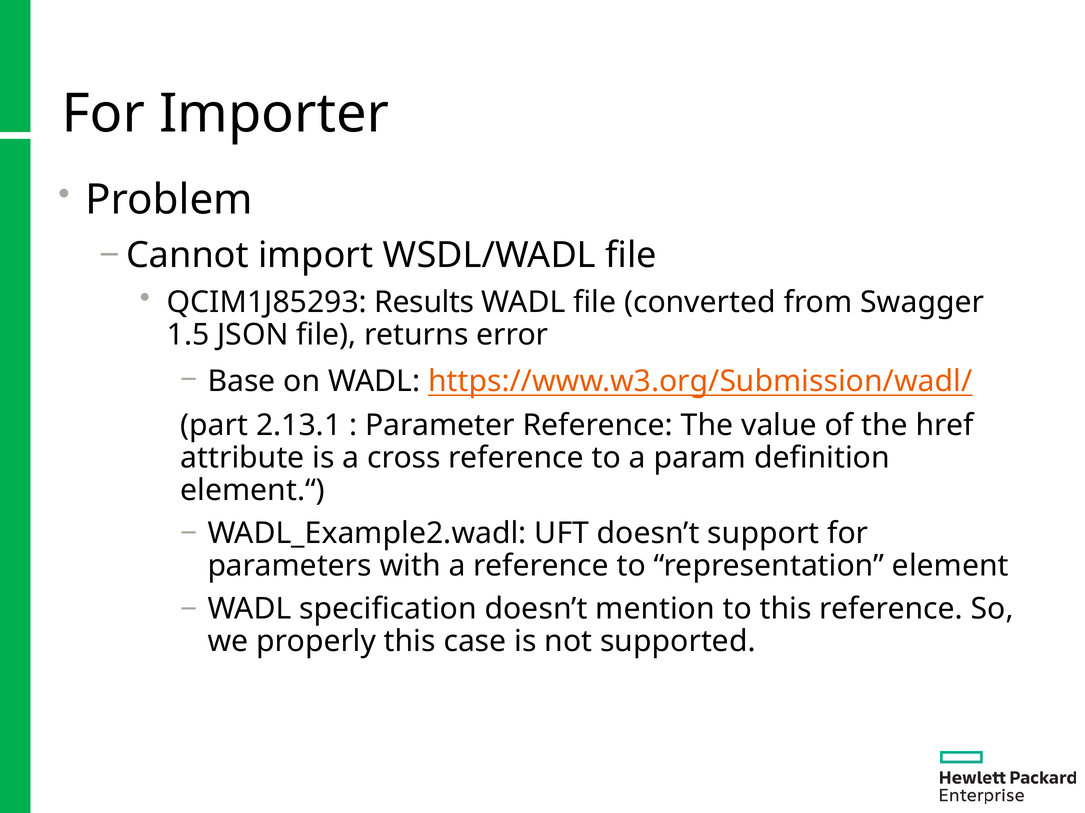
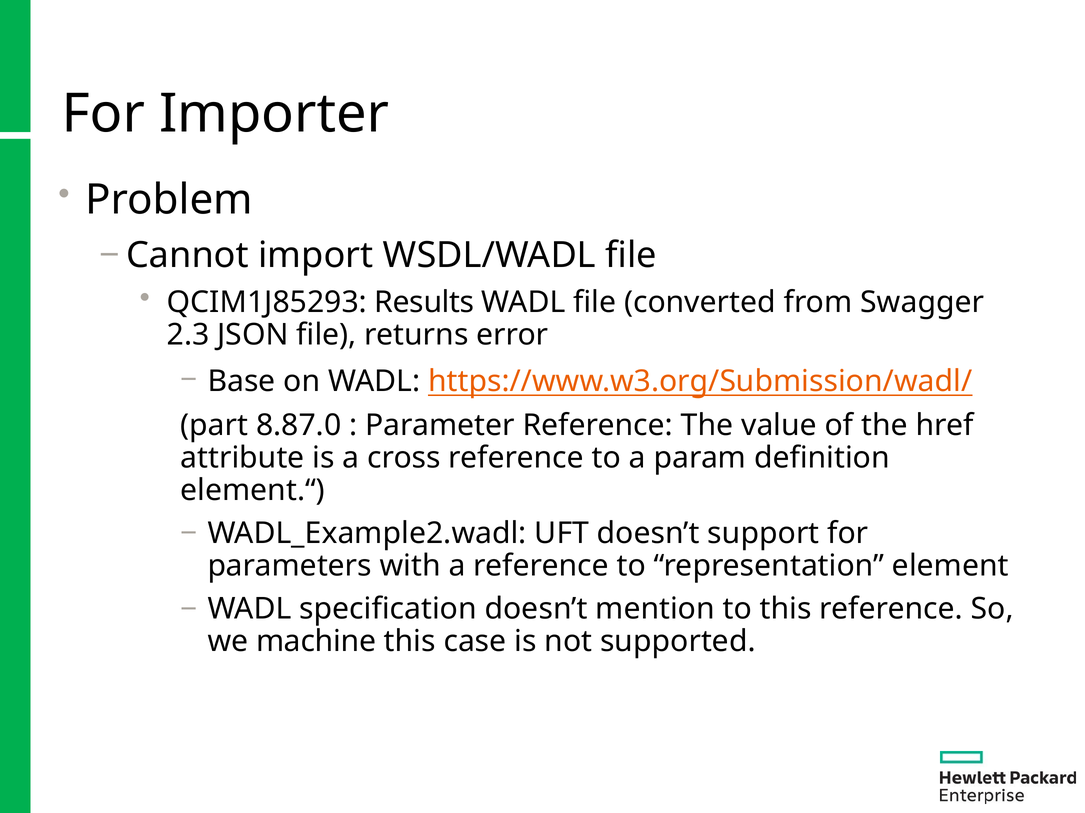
1.5: 1.5 -> 2.3
2.13.1: 2.13.1 -> 8.87.0
properly: properly -> machine
